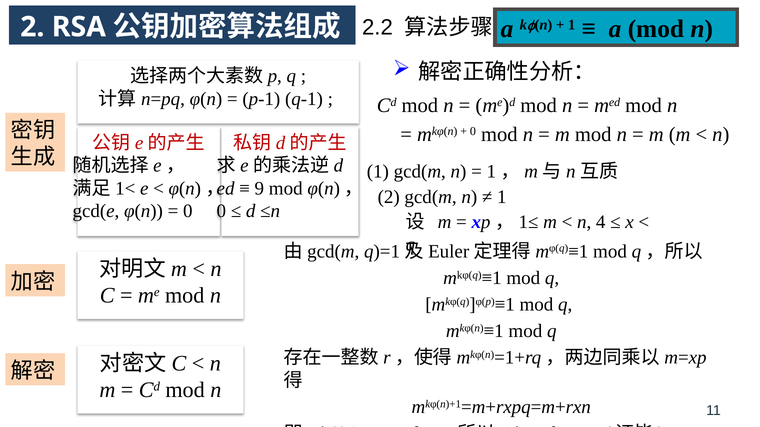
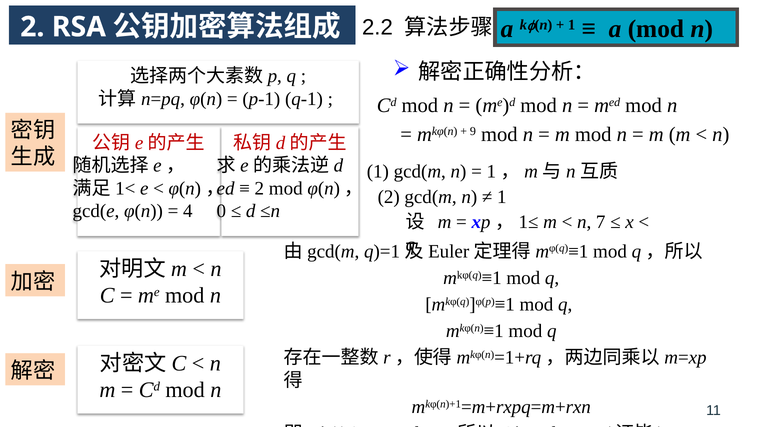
0 at (473, 131): 0 -> 9
9 at (259, 189): 9 -> 2
0 at (188, 211): 0 -> 4
4: 4 -> 7
